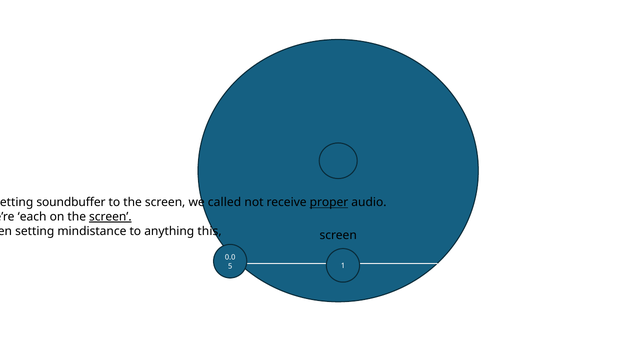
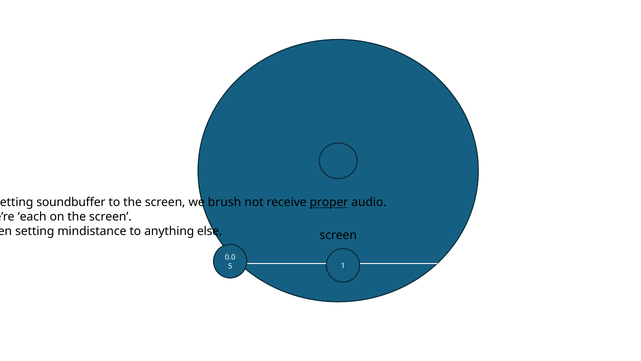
called: called -> brush
screen at (110, 217) underline: present -> none
this: this -> else
